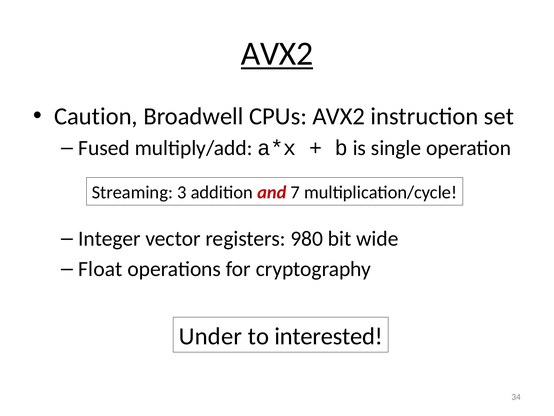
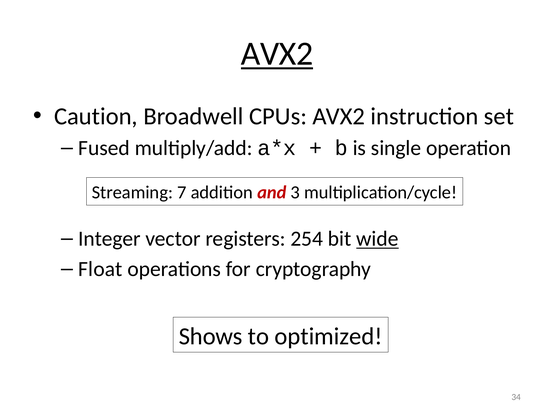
3: 3 -> 7
7: 7 -> 3
980: 980 -> 254
wide underline: none -> present
Under: Under -> Shows
interested: interested -> optimized
